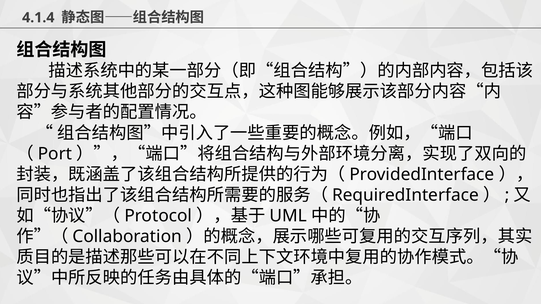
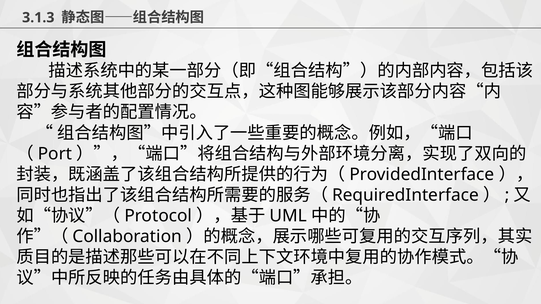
4.1.4: 4.1.4 -> 3.1.3
